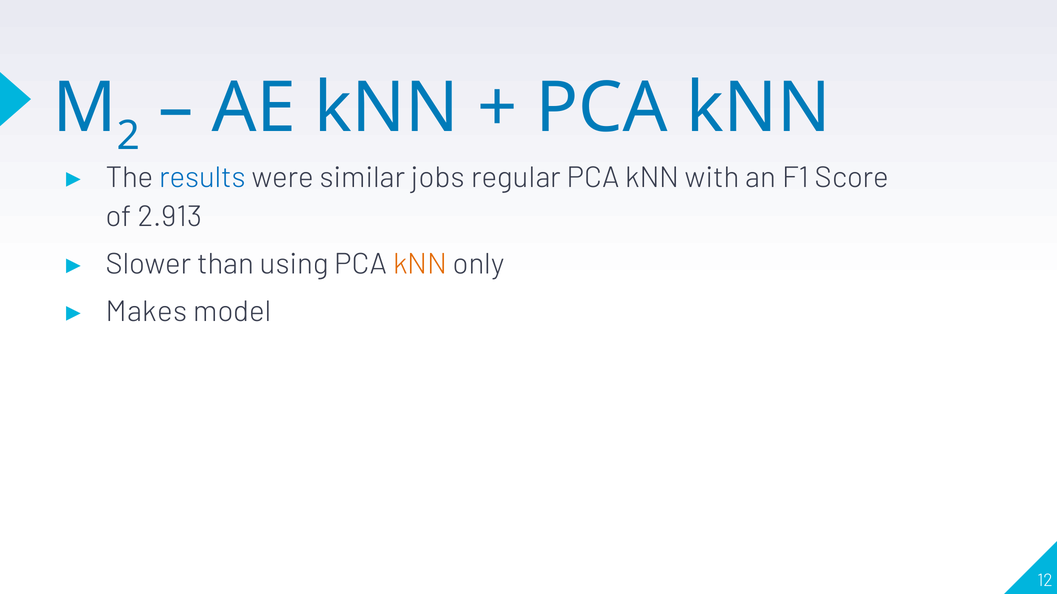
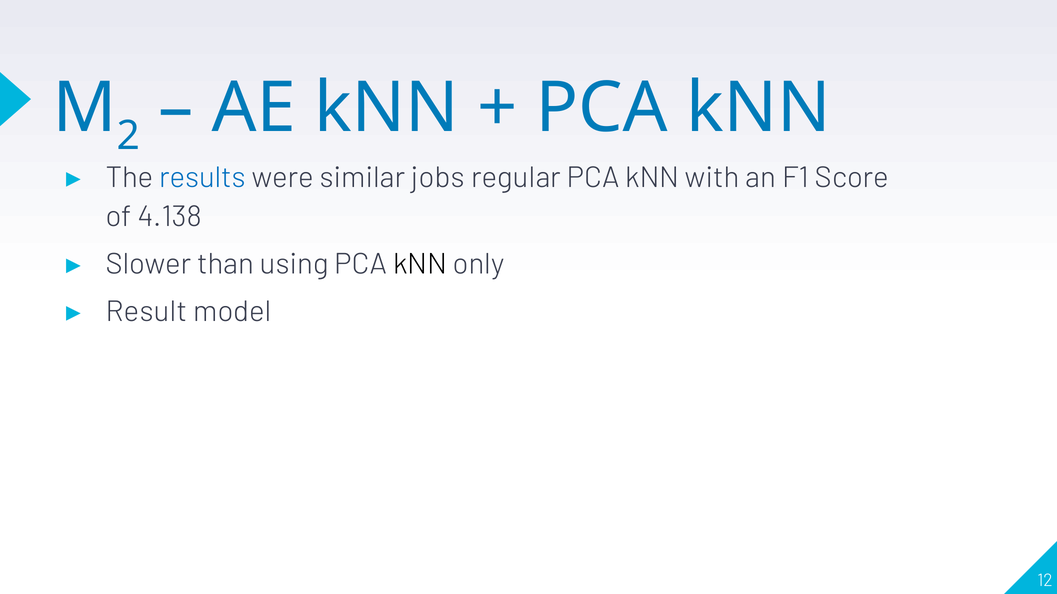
2.913: 2.913 -> 4.138
kNN at (420, 264) colour: orange -> black
Makes: Makes -> Result
